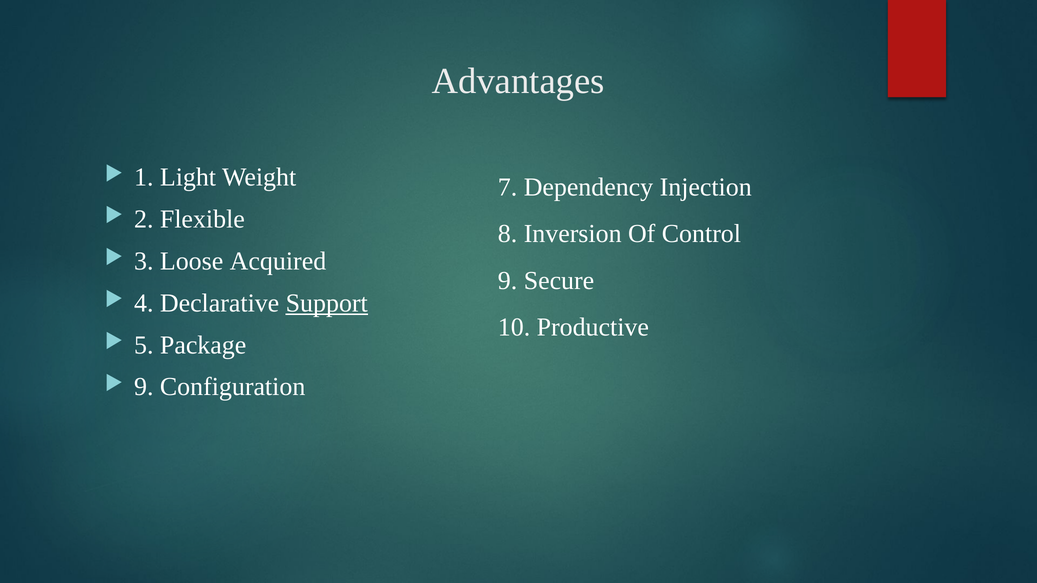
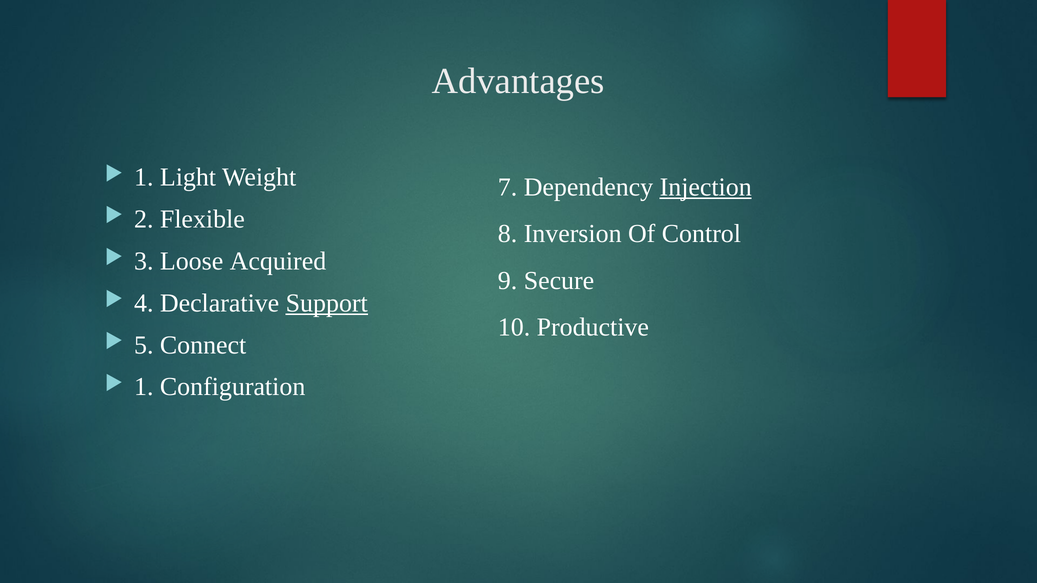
Injection underline: none -> present
Package: Package -> Connect
9 at (144, 387): 9 -> 1
